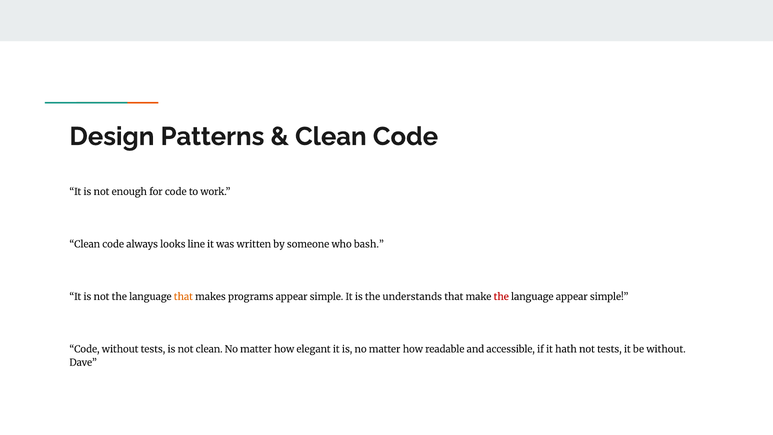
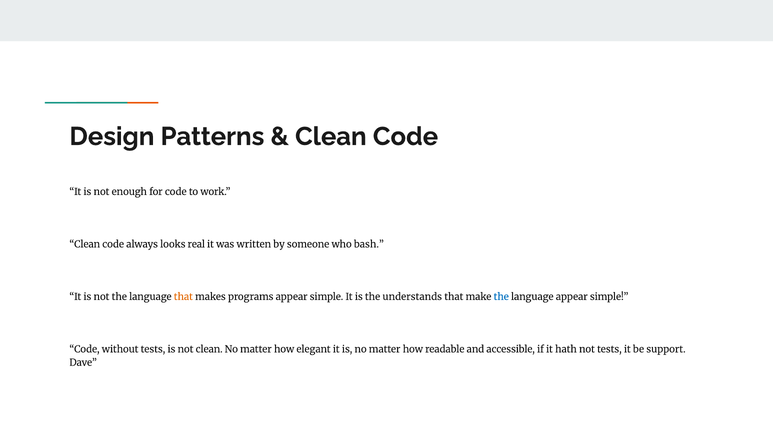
line: line -> real
the at (501, 297) colour: red -> blue
be without: without -> support
